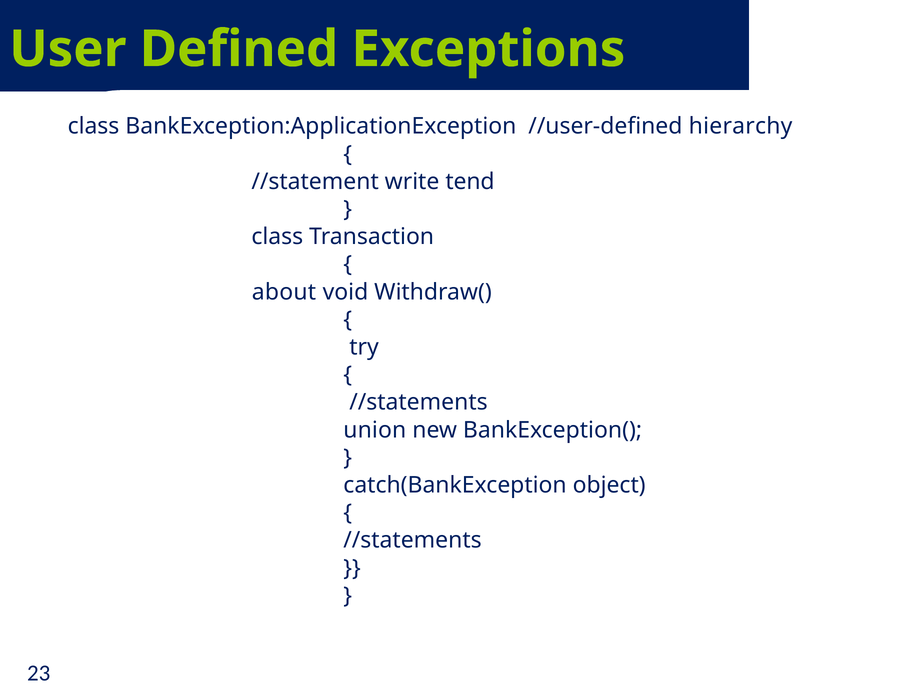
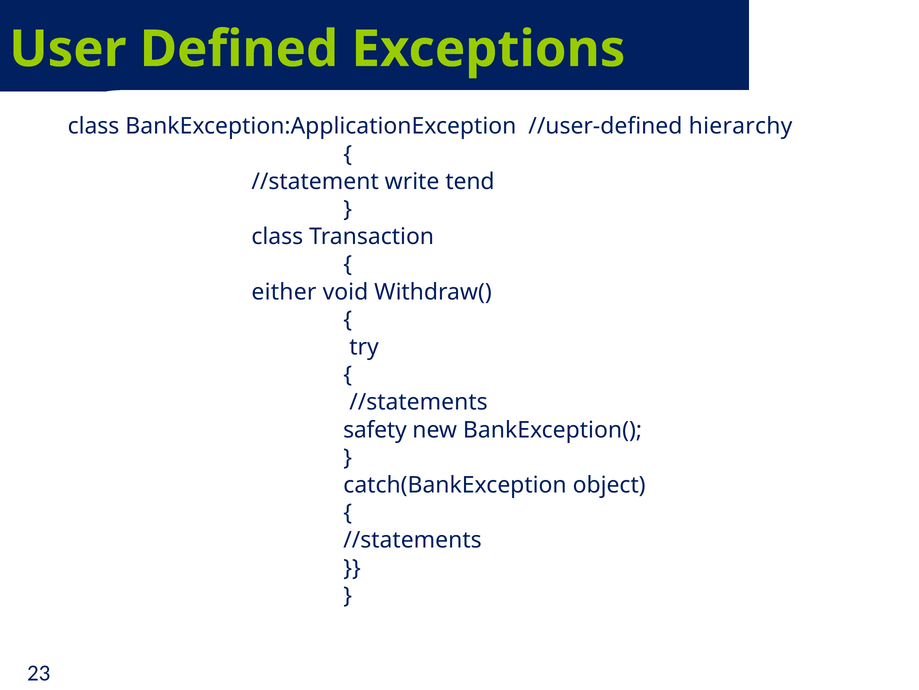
about: about -> either
union: union -> safety
